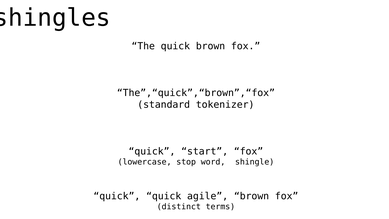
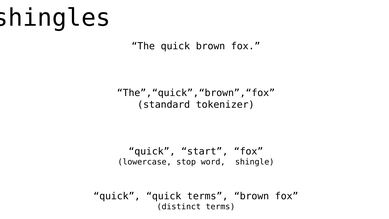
quick agile: agile -> terms
